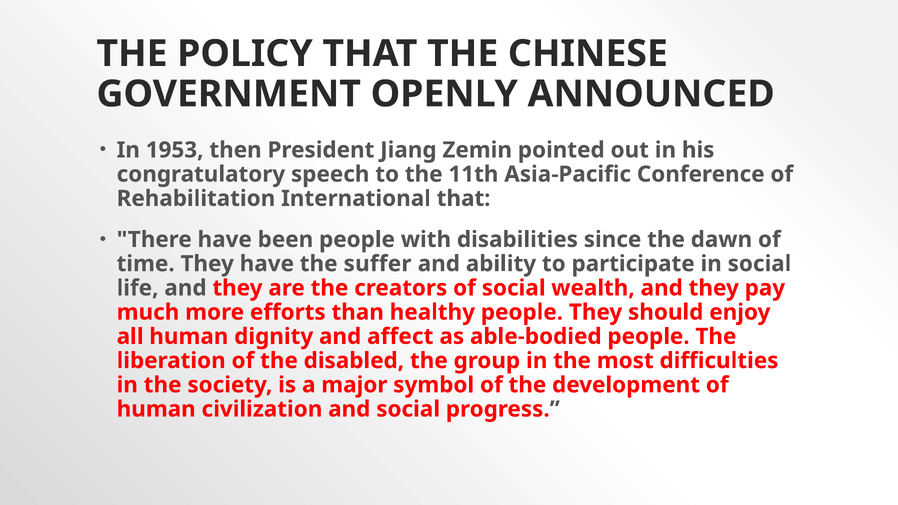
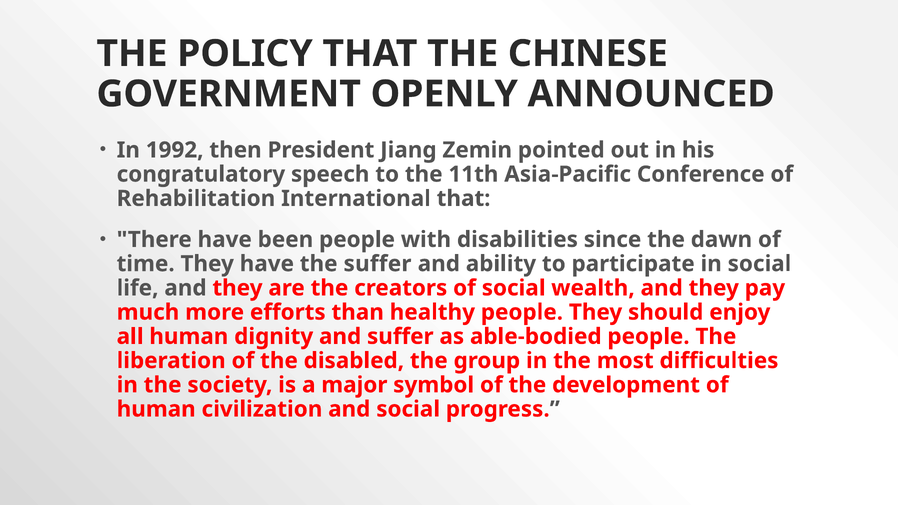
1953: 1953 -> 1992
and affect: affect -> suffer
